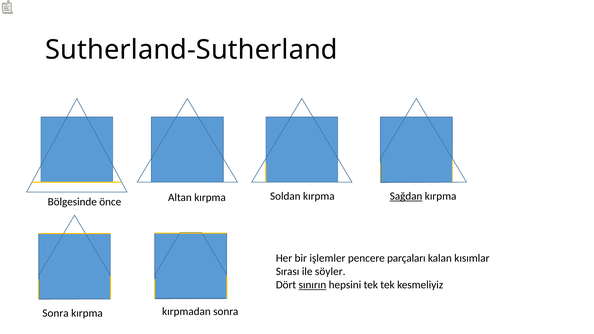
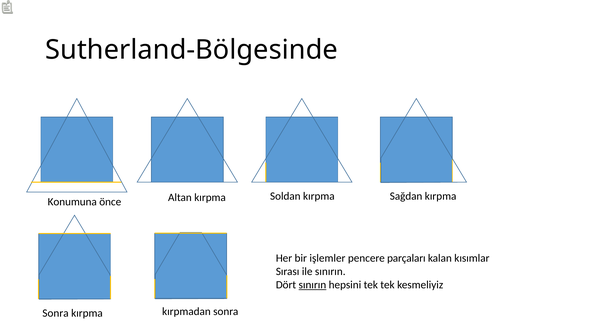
Sutherland-Sutherland: Sutherland-Sutherland -> Sutherland-Bölgesinde
Sağdan underline: present -> none
Bölgesinde: Bölgesinde -> Konumuna
ile söyler: söyler -> sınırın
